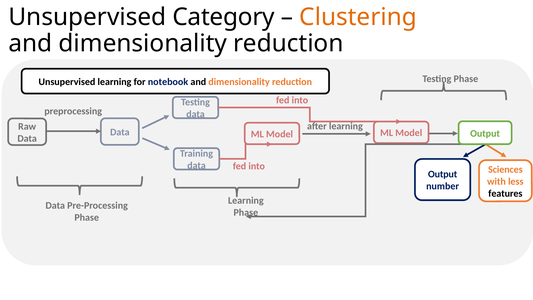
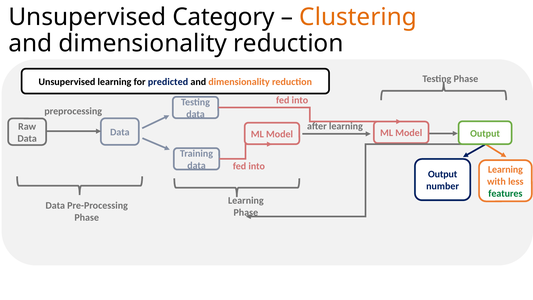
notebook: notebook -> predicted
Sciences at (505, 169): Sciences -> Learning
features colour: black -> green
